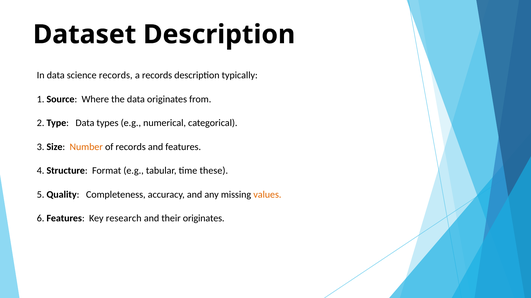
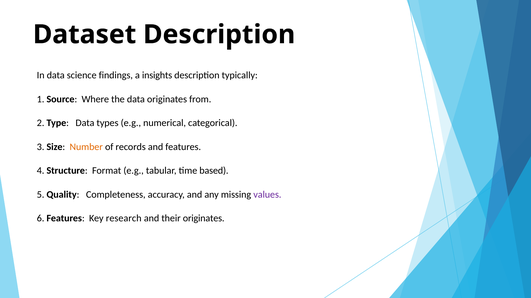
science records: records -> findings
a records: records -> insights
these: these -> based
values colour: orange -> purple
